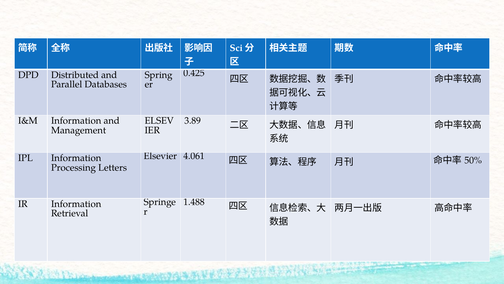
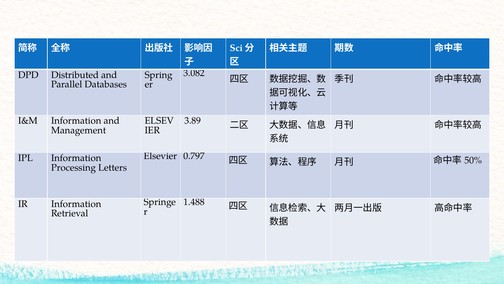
0.425: 0.425 -> 3.082
4.061: 4.061 -> 0.797
